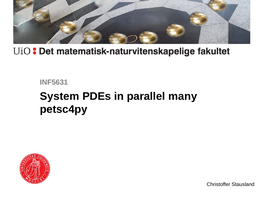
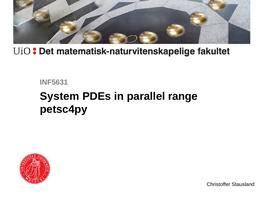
many: many -> range
